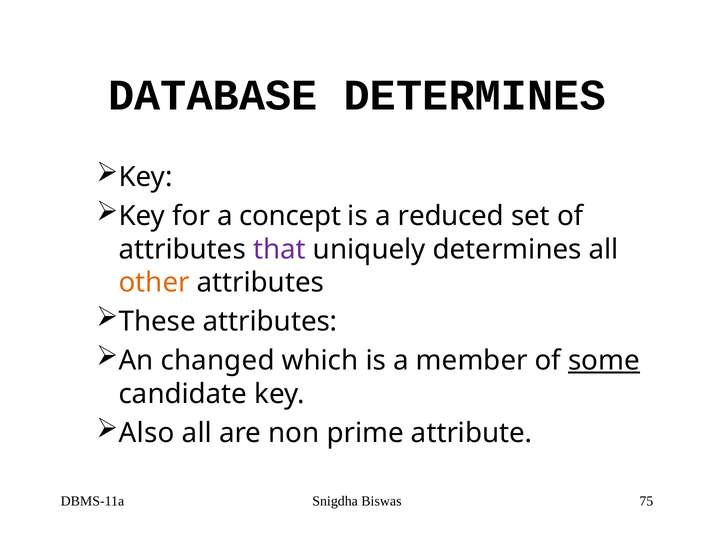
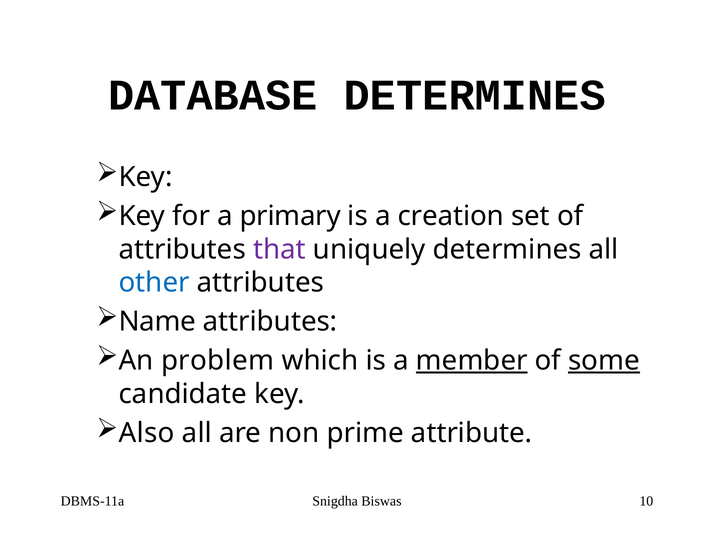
concept: concept -> primary
reduced: reduced -> creation
other colour: orange -> blue
These: These -> Name
changed: changed -> problem
member underline: none -> present
75: 75 -> 10
